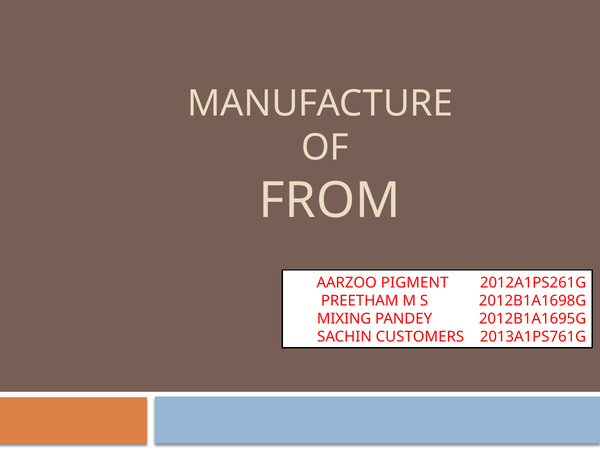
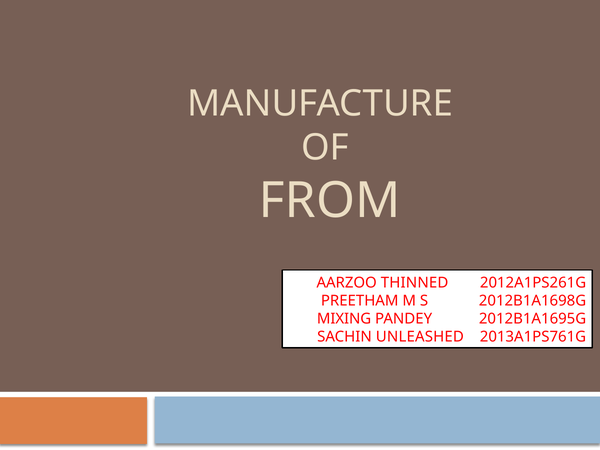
PIGMENT: PIGMENT -> THINNED
CUSTOMERS: CUSTOMERS -> UNLEASHED
